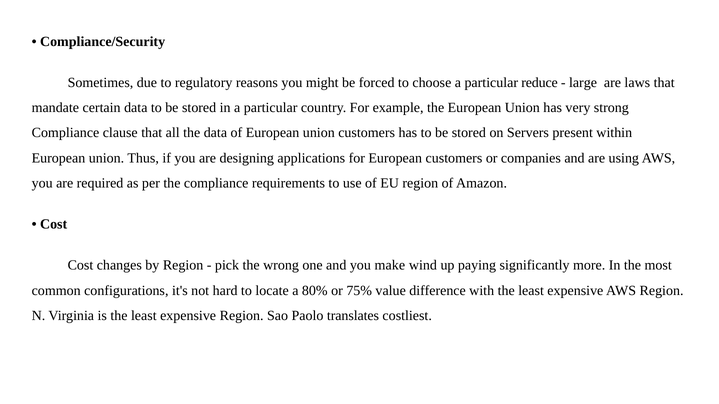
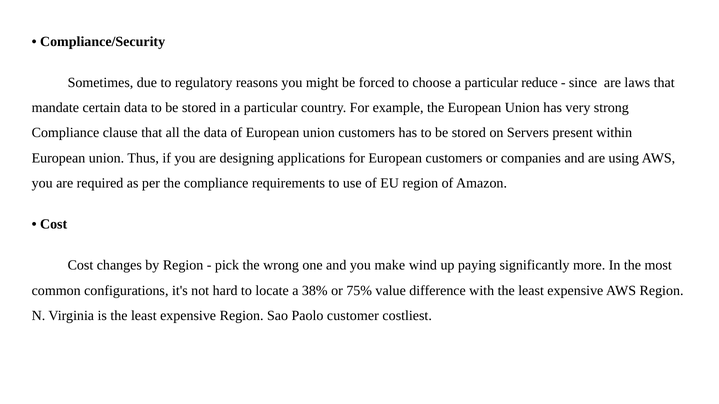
large: large -> since
80%: 80% -> 38%
translates: translates -> customer
